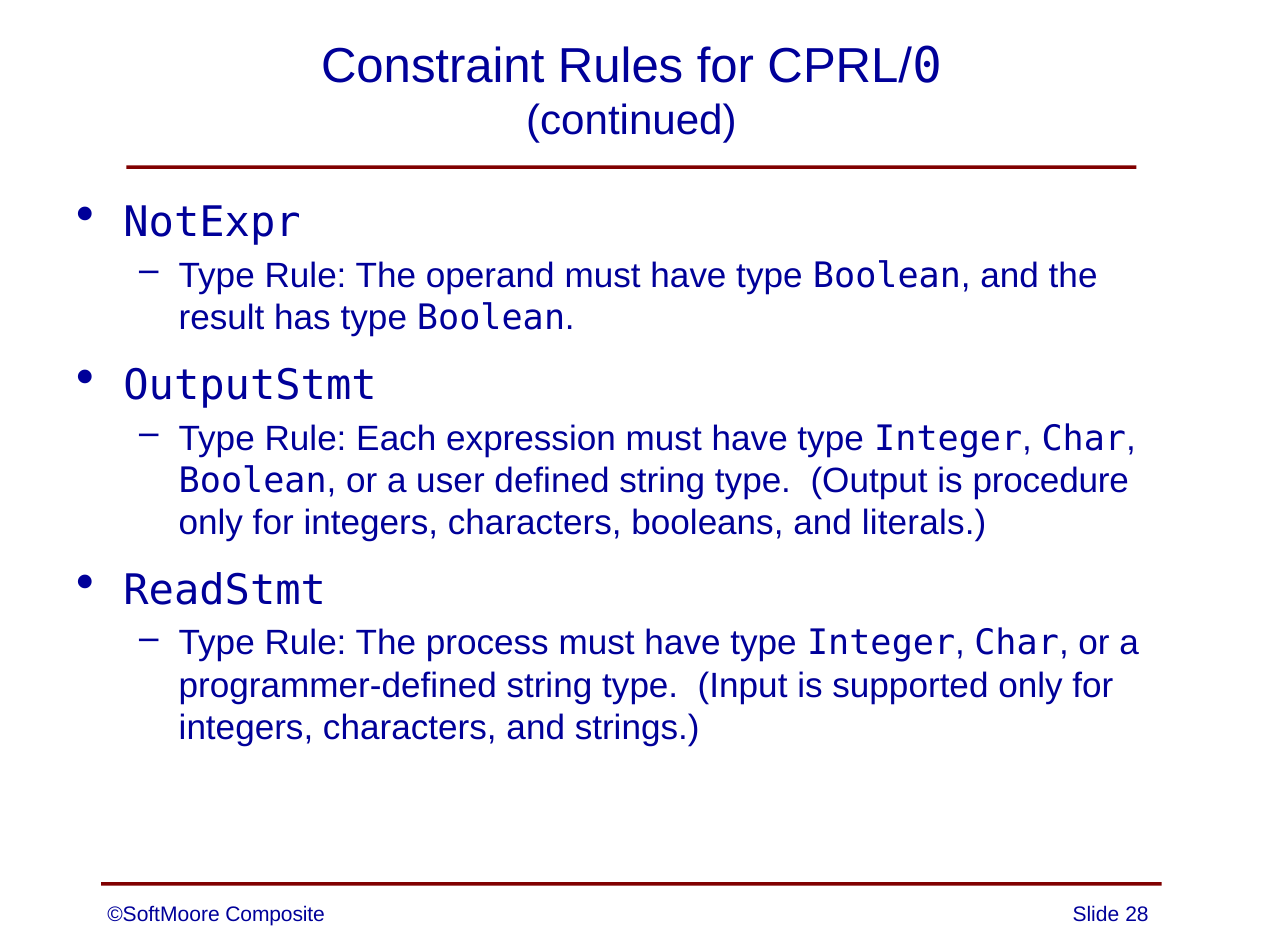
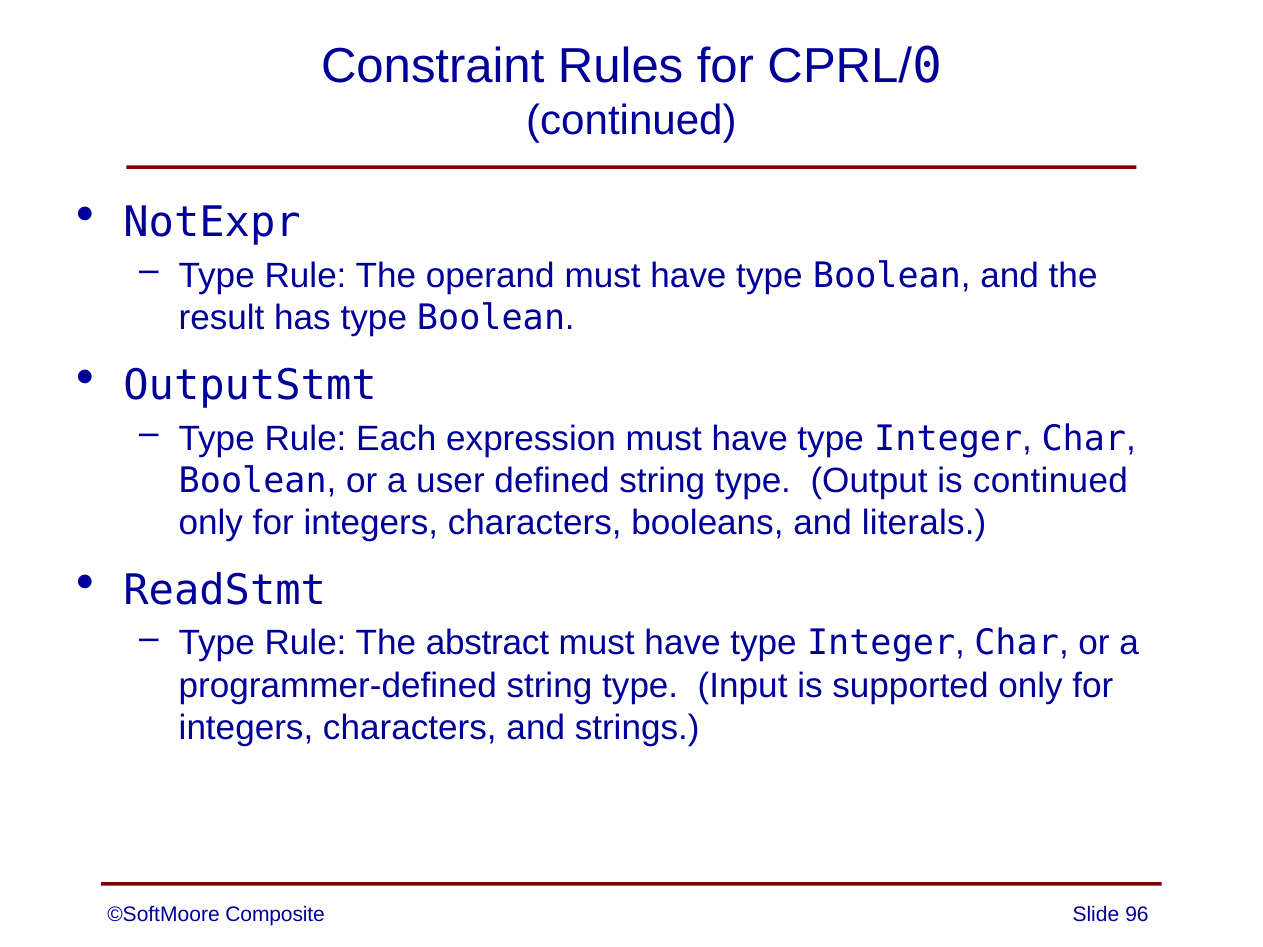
is procedure: procedure -> continued
process: process -> abstract
28: 28 -> 96
